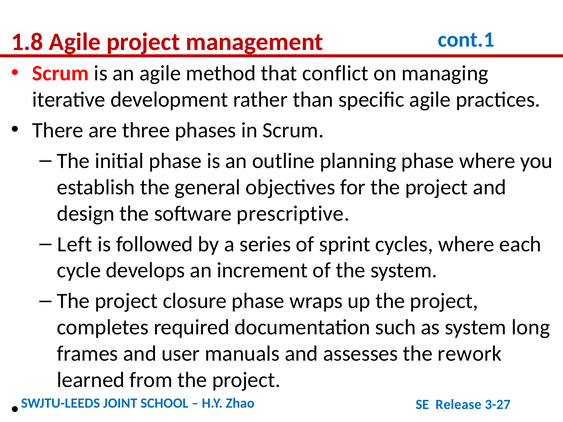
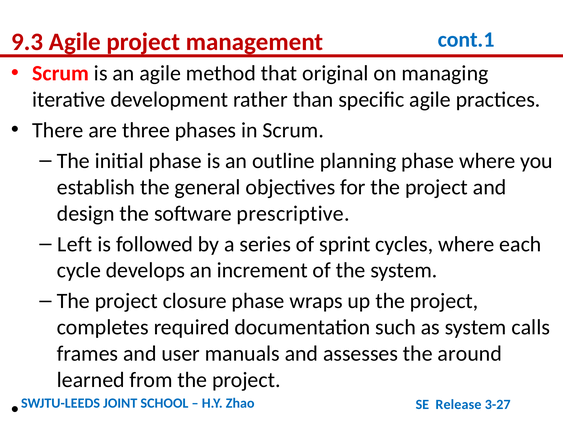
1.8: 1.8 -> 9.3
conflict: conflict -> original
long: long -> calls
rework: rework -> around
